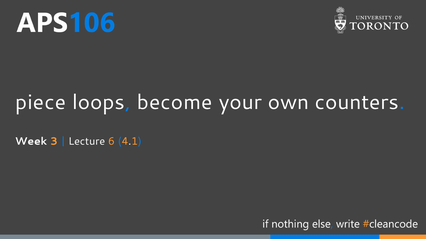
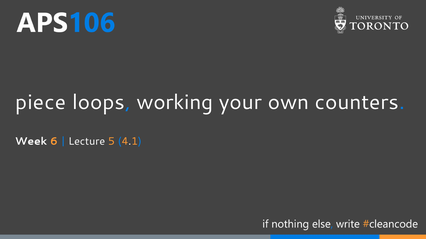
become: become -> working
3: 3 -> 6
6: 6 -> 5
